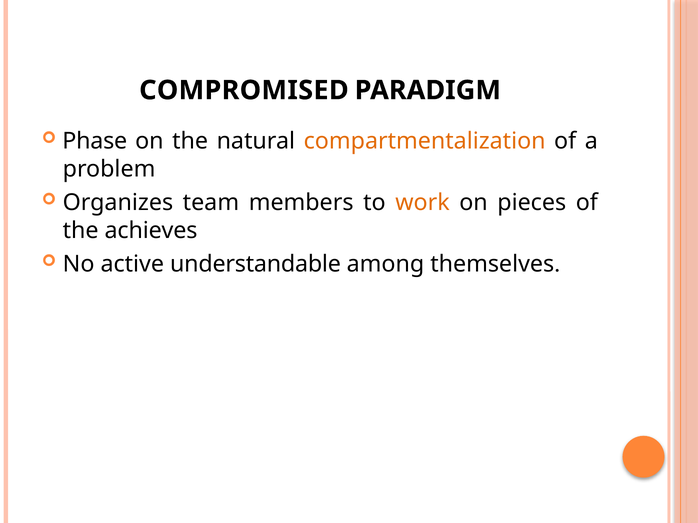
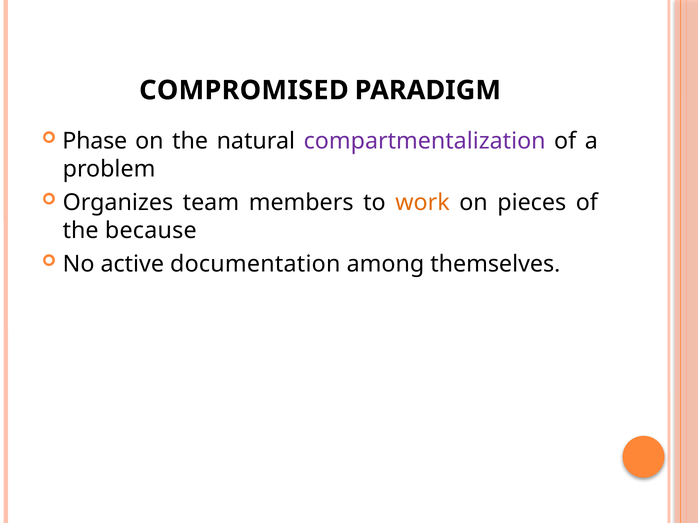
compartmentalization colour: orange -> purple
achieves: achieves -> because
understandable: understandable -> documentation
